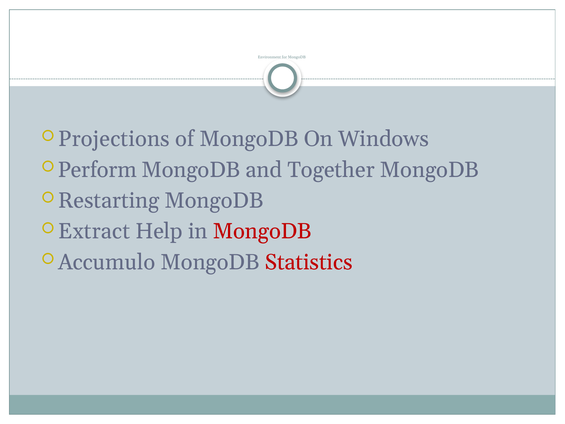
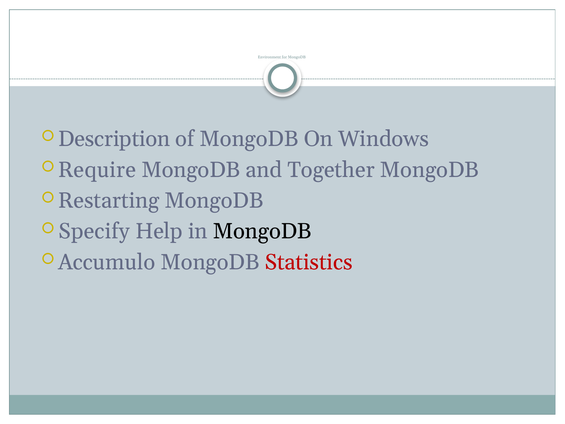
Projections: Projections -> Description
Perform: Perform -> Require
Extract: Extract -> Specify
MongoDB at (262, 231) colour: red -> black
